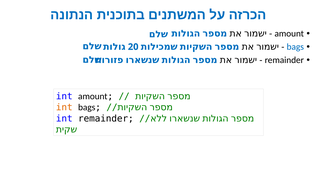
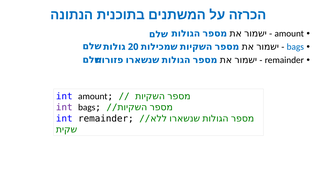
int at (64, 108) colour: orange -> purple
